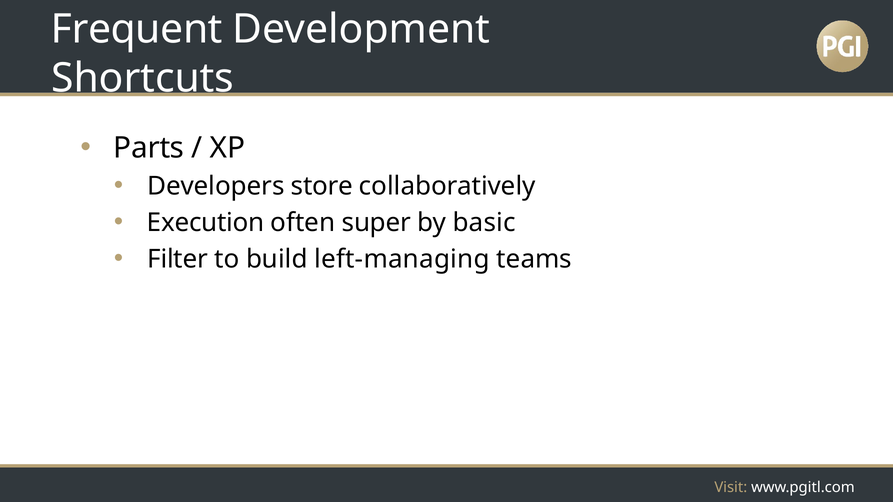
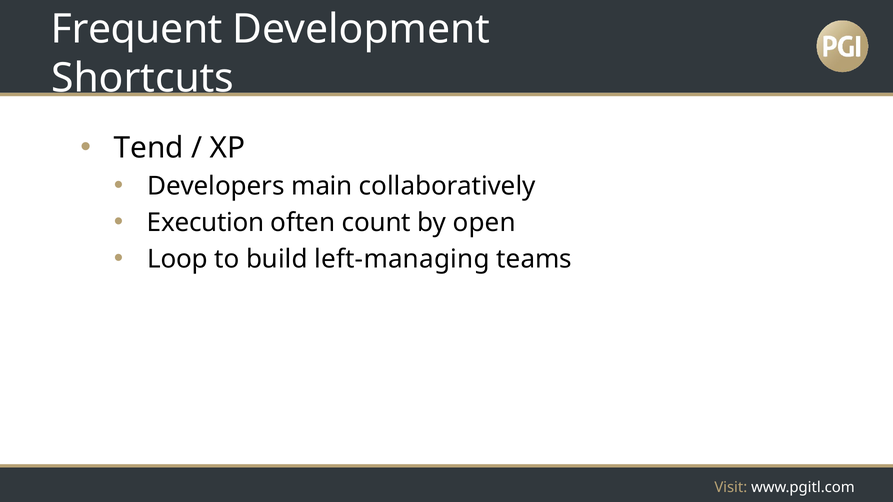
Parts: Parts -> Tend
store: store -> main
super: super -> count
basic: basic -> open
Filter: Filter -> Loop
